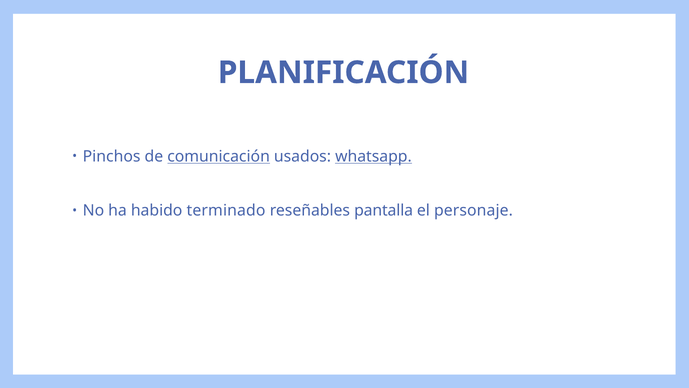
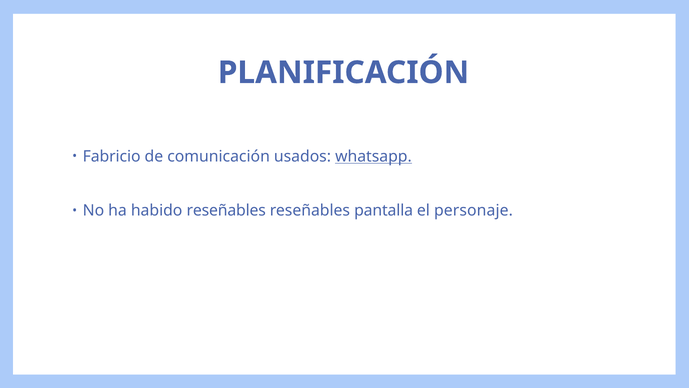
Pinchos: Pinchos -> Fabricio
comunicación underline: present -> none
habido terminado: terminado -> reseñables
